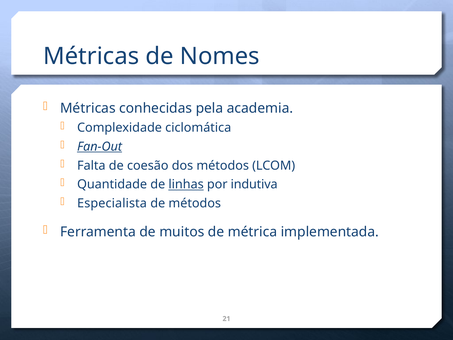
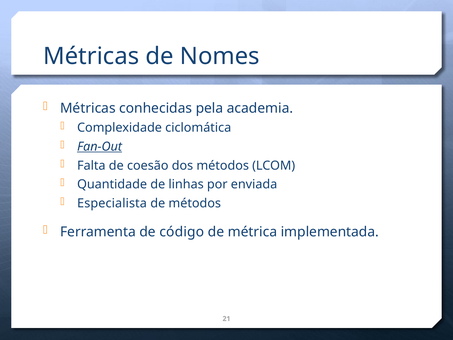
linhas underline: present -> none
indutiva: indutiva -> enviada
muitos: muitos -> código
